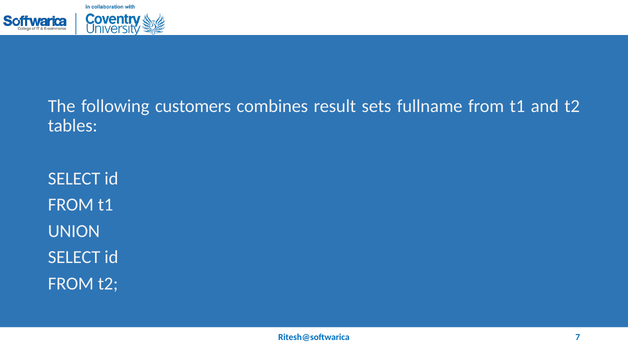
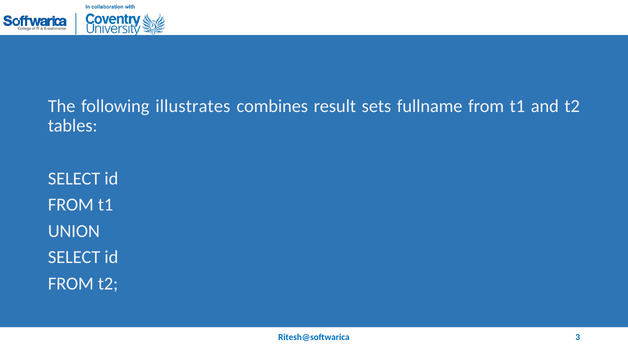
customers: customers -> illustrates
7: 7 -> 3
